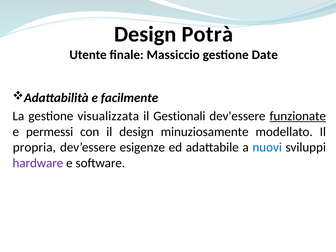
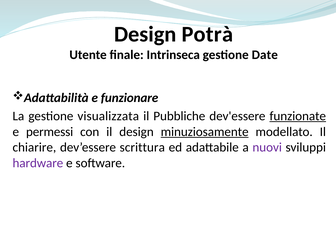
Massiccio: Massiccio -> Intrinseca
facilmente: facilmente -> funzionare
Gestionali: Gestionali -> Pubbliche
minuziosamente underline: none -> present
propria: propria -> chiarire
esigenze: esigenze -> scrittura
nuovi colour: blue -> purple
